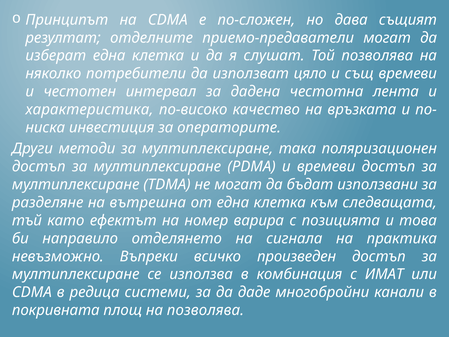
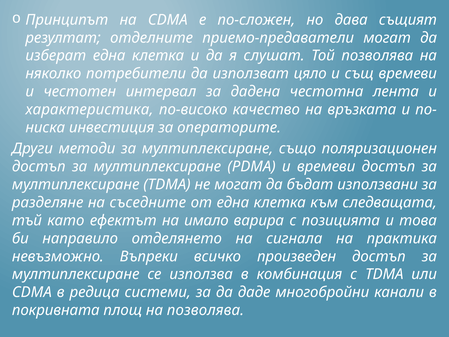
така: така -> също
вътрешна: вътрешна -> съседните
номер: номер -> имало
с ИМАТ: ИМАТ -> TDMA
